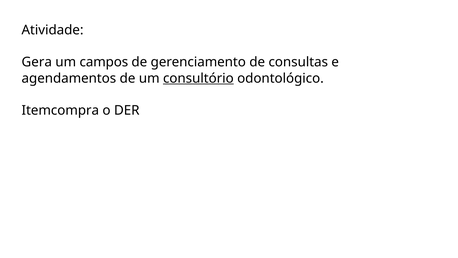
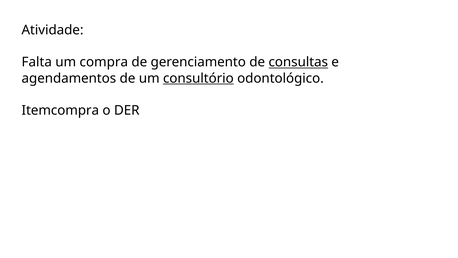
Gera: Gera -> Falta
campos: campos -> compra
consultas underline: none -> present
